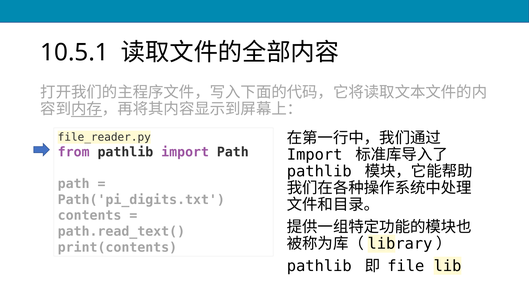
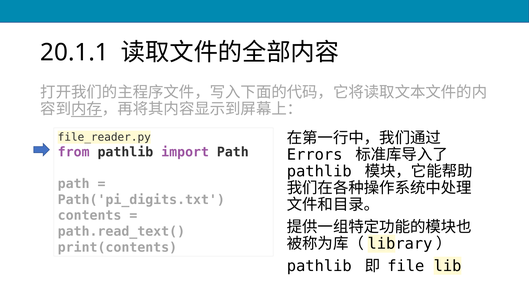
10.5.1: 10.5.1 -> 20.1.1
Import at (315, 155): Import -> Errors
